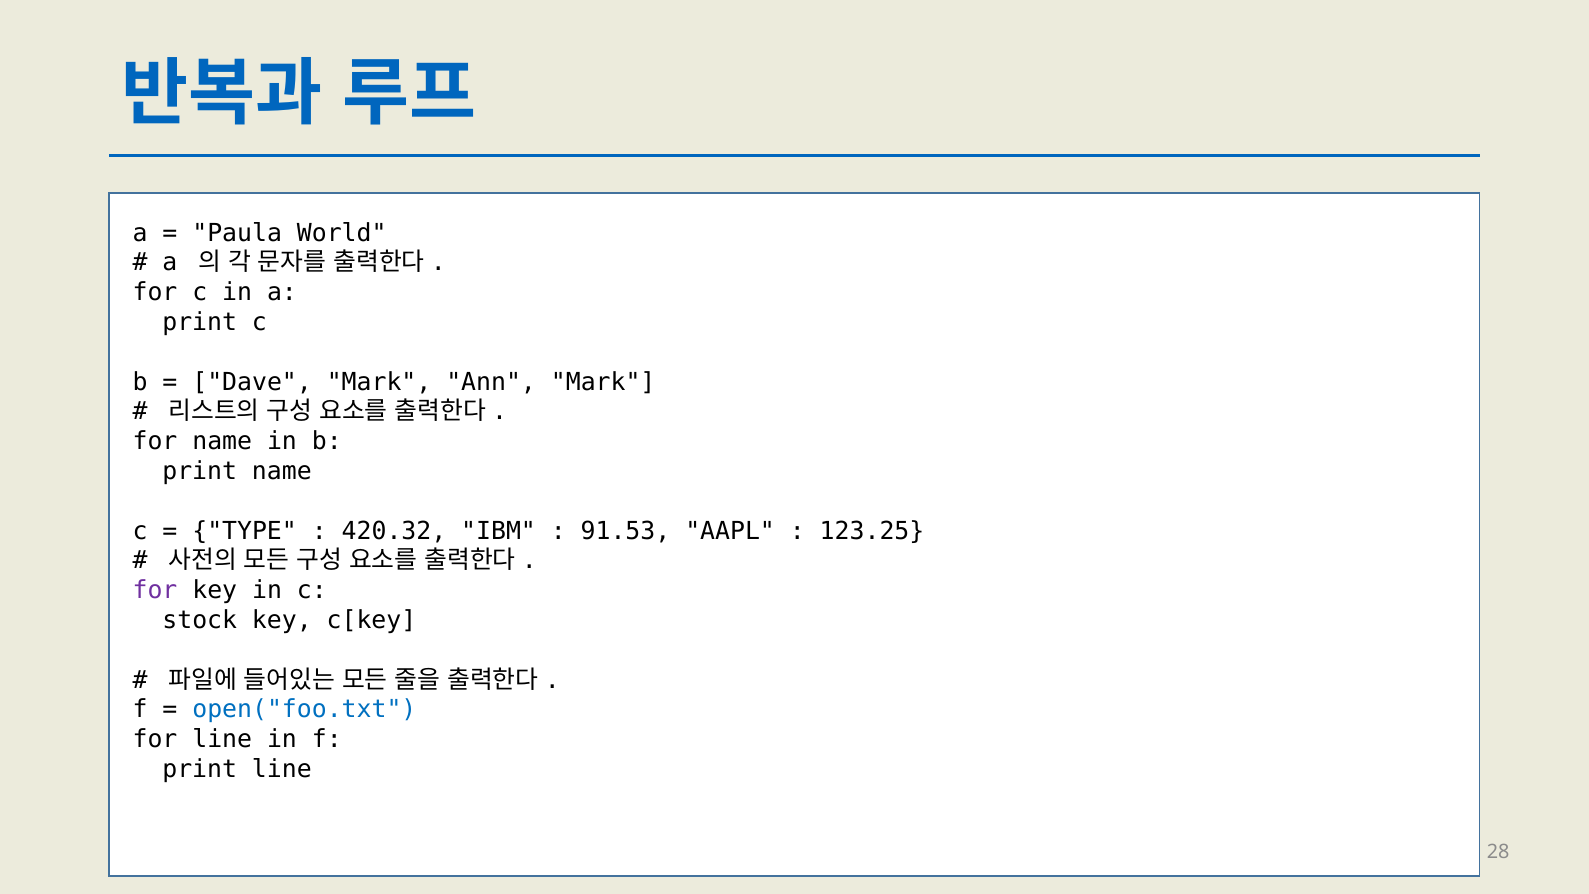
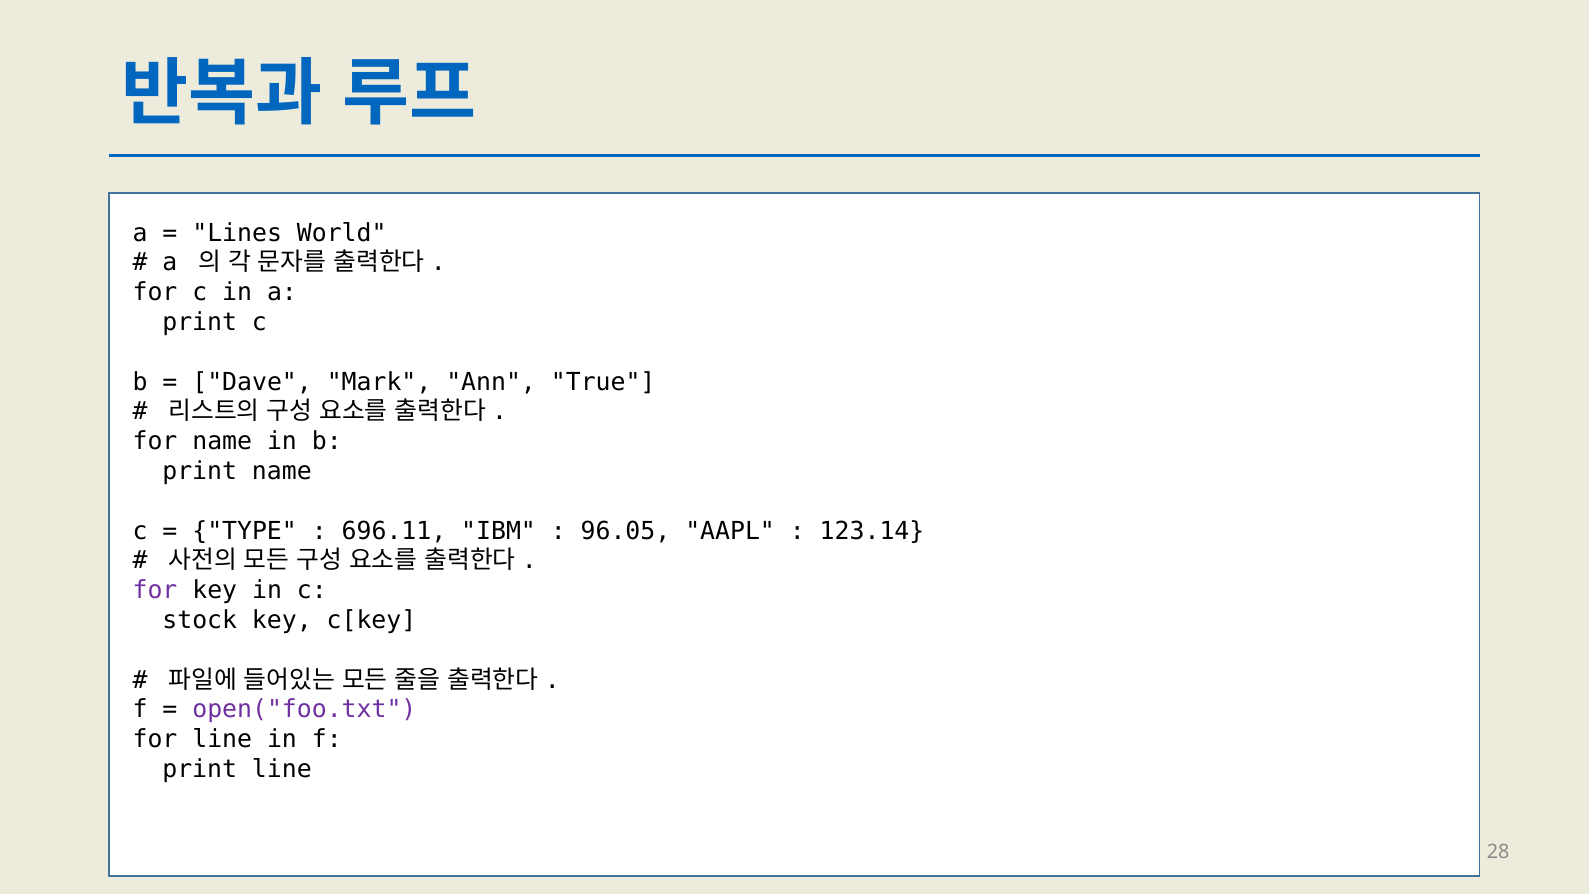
Paula: Paula -> Lines
Ann Mark: Mark -> True
420.32: 420.32 -> 696.11
91.53: 91.53 -> 96.05
123.25: 123.25 -> 123.14
open("foo.txt colour: blue -> purple
